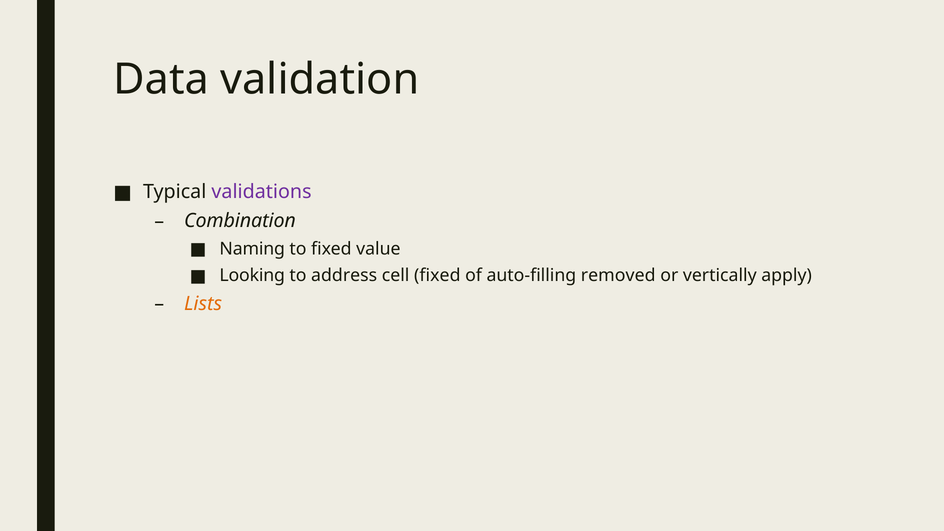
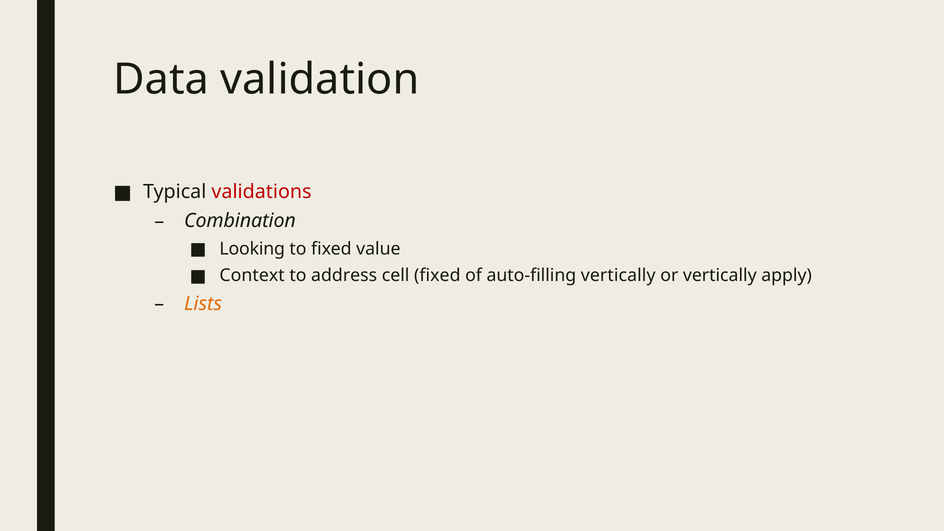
validations colour: purple -> red
Naming: Naming -> Looking
Looking: Looking -> Context
auto-filling removed: removed -> vertically
